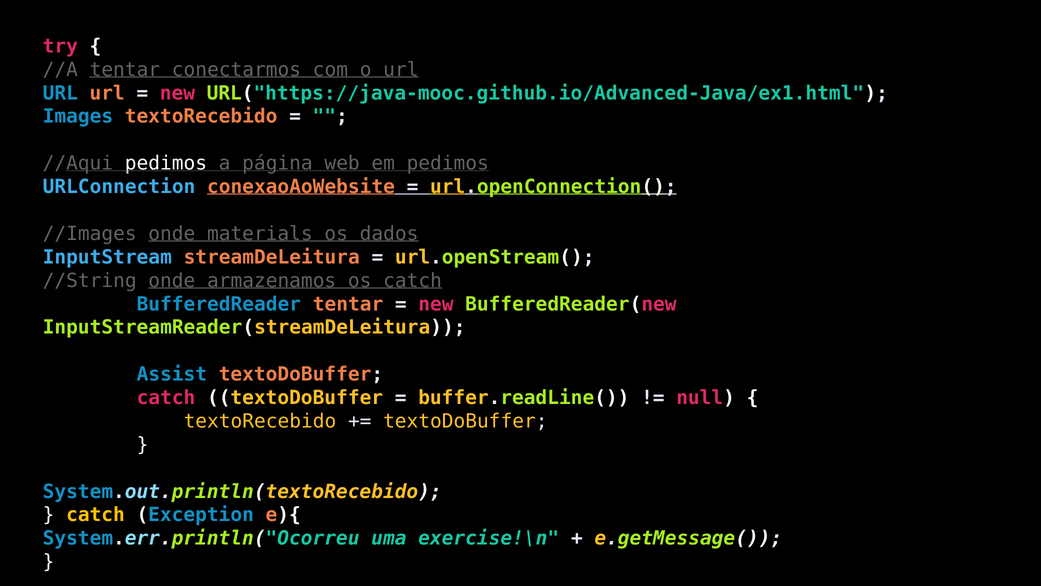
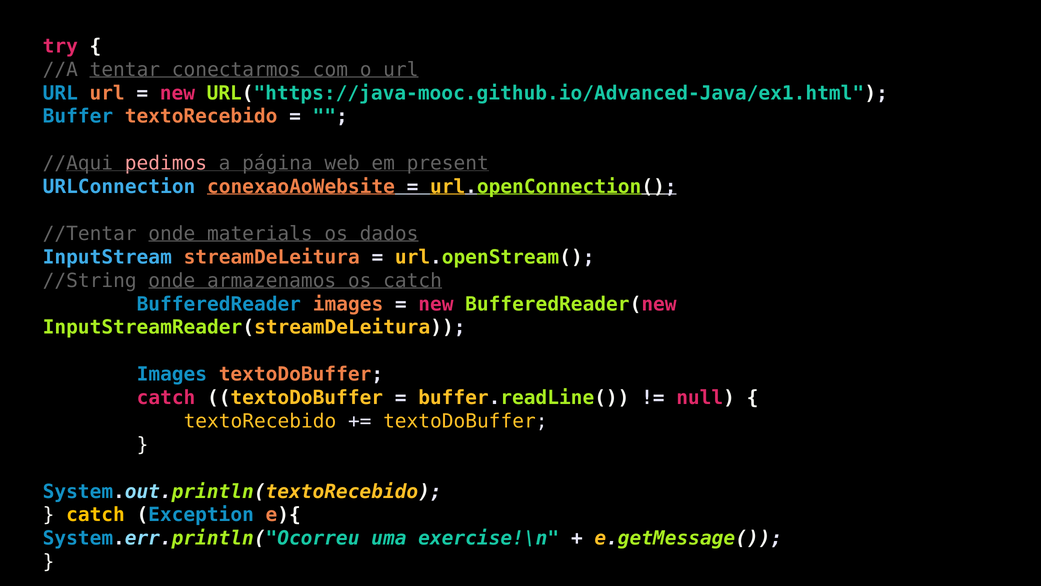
Images: Images -> Buffer
pedimos at (166, 163) colour: white -> pink
em pedimos: pedimos -> present
//Images: //Images -> //Tentar
BufferedReader tentar: tentar -> images
Assist at (172, 374): Assist -> Images
